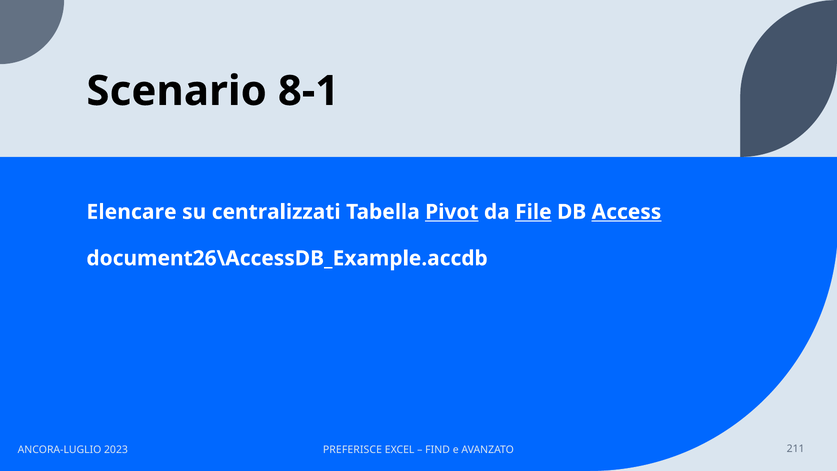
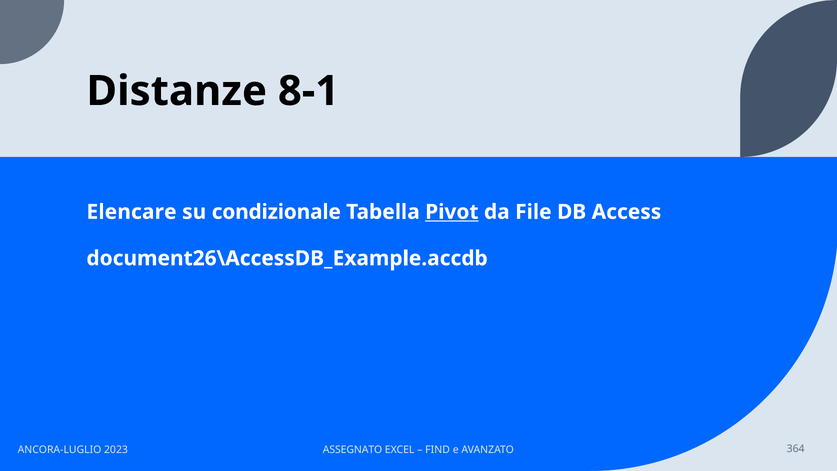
Scenario: Scenario -> Distanze
centralizzati: centralizzati -> condizionale
File underline: present -> none
Access underline: present -> none
PREFERISCE: PREFERISCE -> ASSEGNATO
211: 211 -> 364
